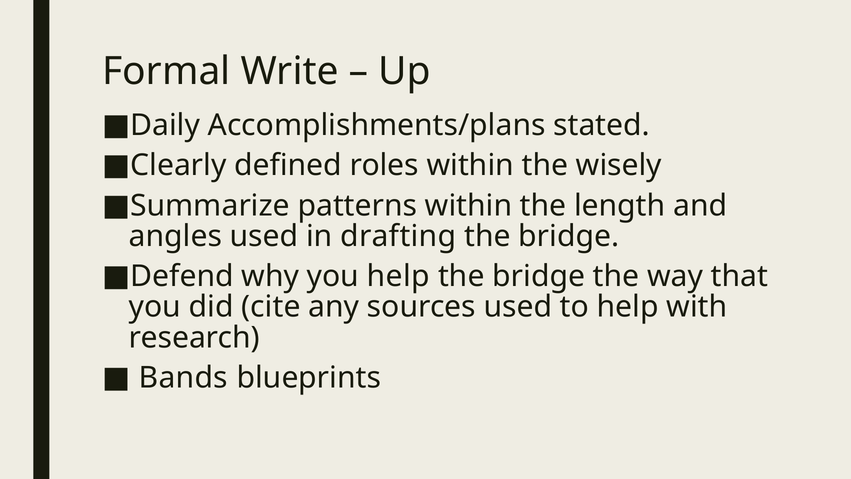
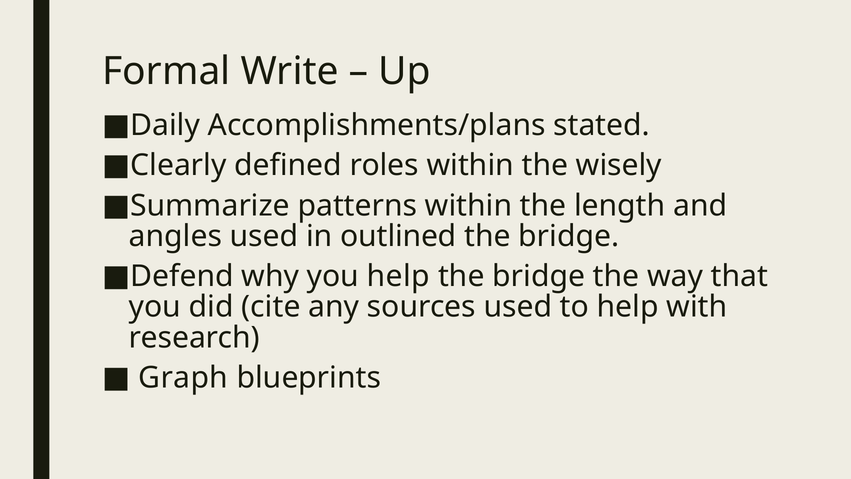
drafting: drafting -> outlined
Bands: Bands -> Graph
